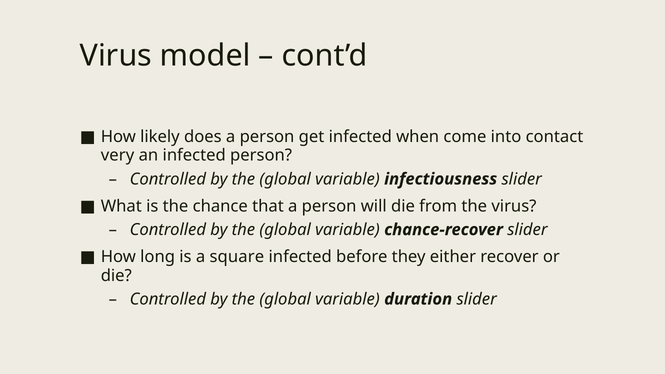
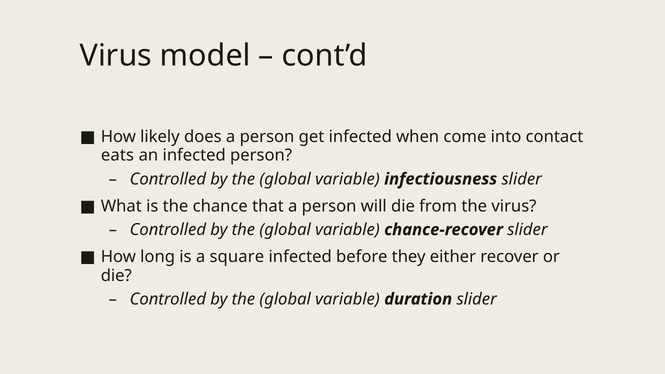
very: very -> eats
